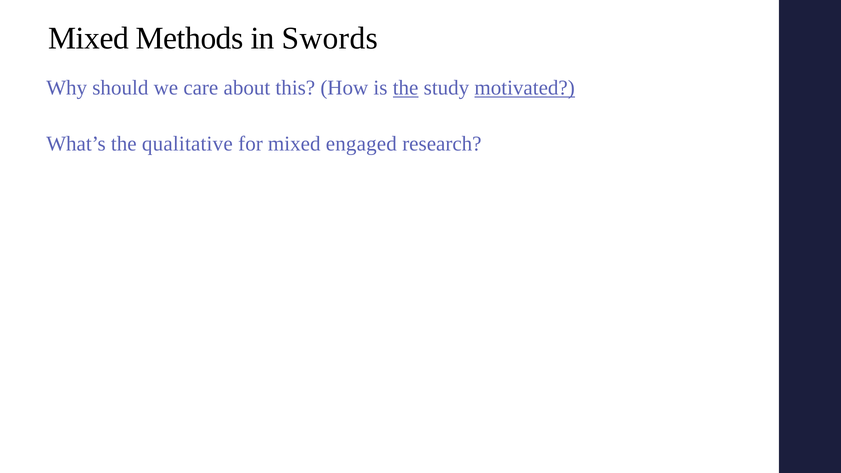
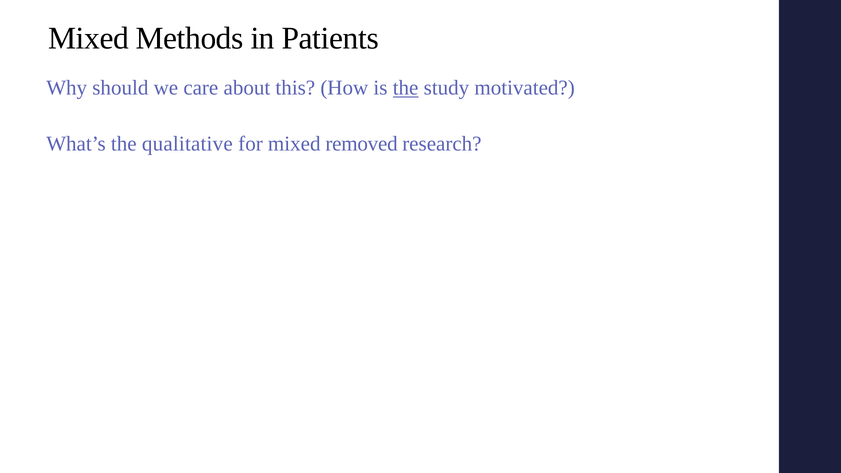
Swords: Swords -> Patients
motivated underline: present -> none
engaged: engaged -> removed
